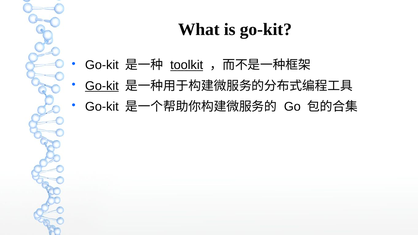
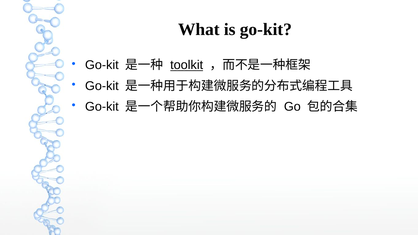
Go-kit at (102, 86) underline: present -> none
